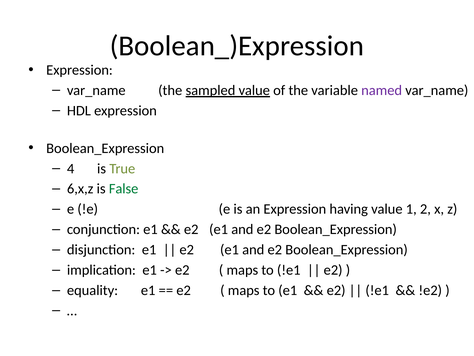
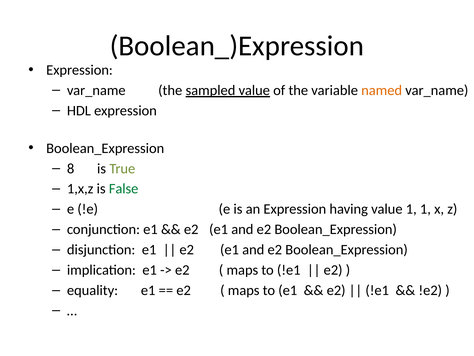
named colour: purple -> orange
4: 4 -> 8
6,x,z: 6,x,z -> 1,x,z
1 2: 2 -> 1
